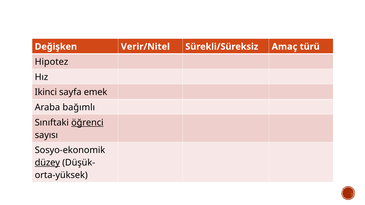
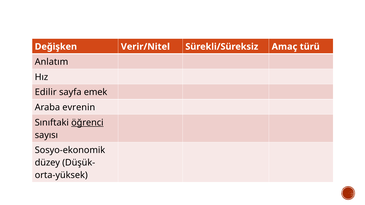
Hipotez: Hipotez -> Anlatım
Ikinci: Ikinci -> Edilir
bağımlı: bağımlı -> evrenin
düzey underline: present -> none
